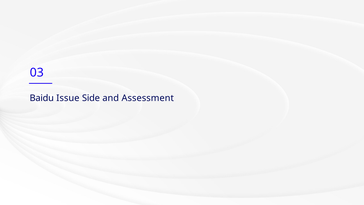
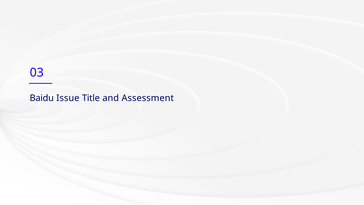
Side: Side -> Title
